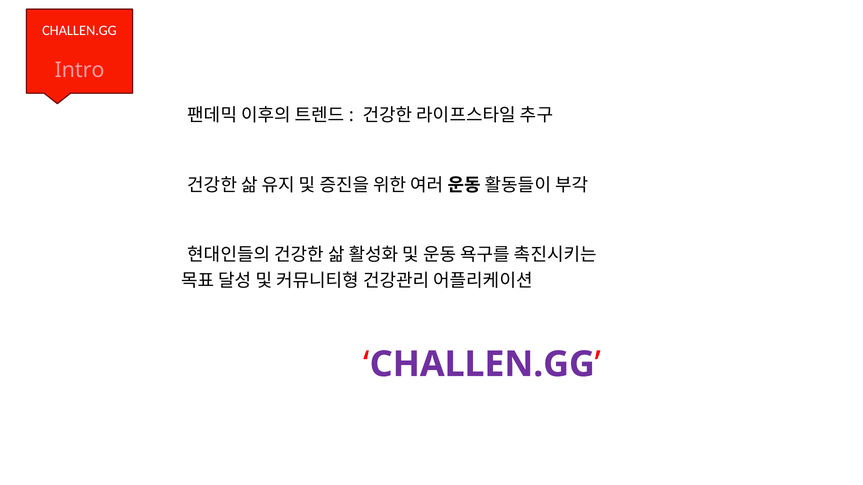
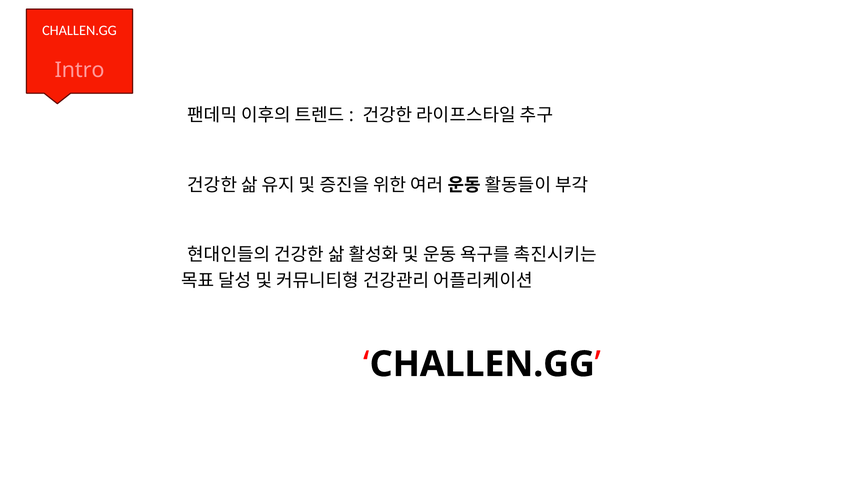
CHALLEN.GG at (482, 365) colour: purple -> black
